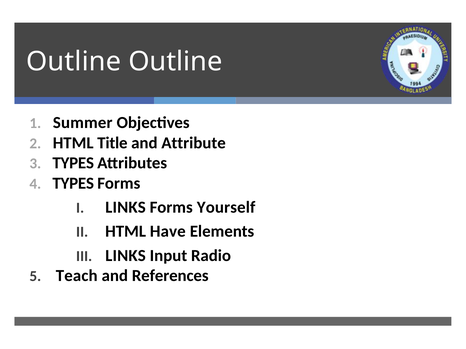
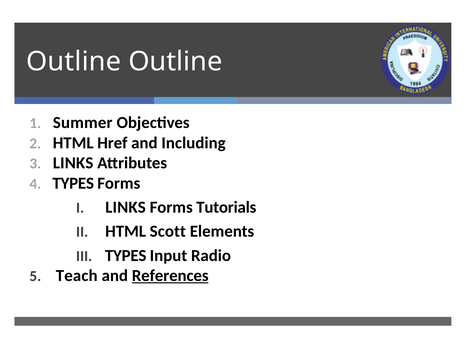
Title: Title -> Href
Attribute: Attribute -> Including
TYPES at (73, 163): TYPES -> LINKS
Yourself: Yourself -> Tutorials
Have: Have -> Scott
LINKS at (125, 256): LINKS -> TYPES
References underline: none -> present
